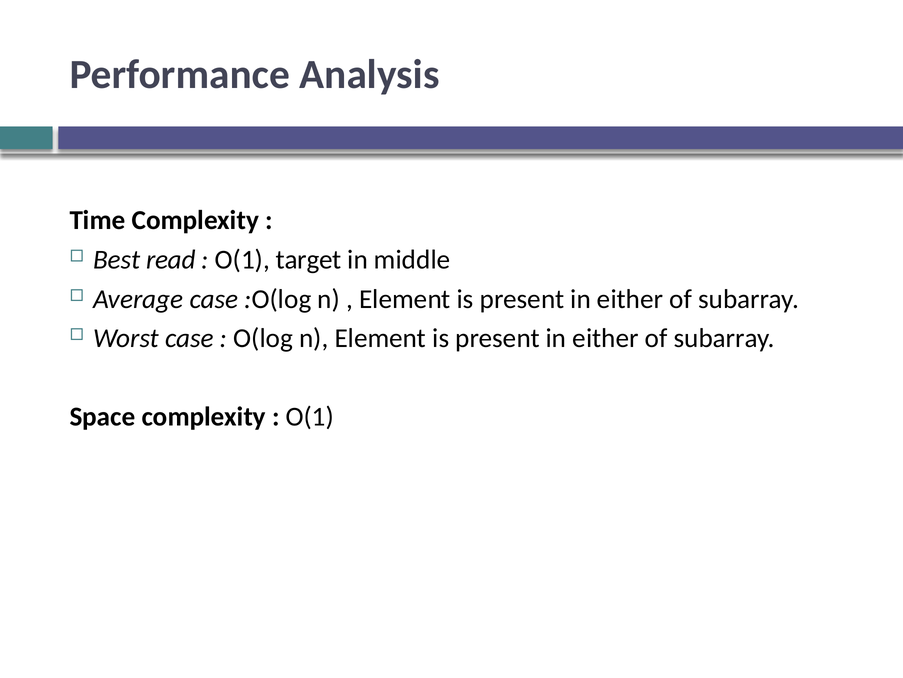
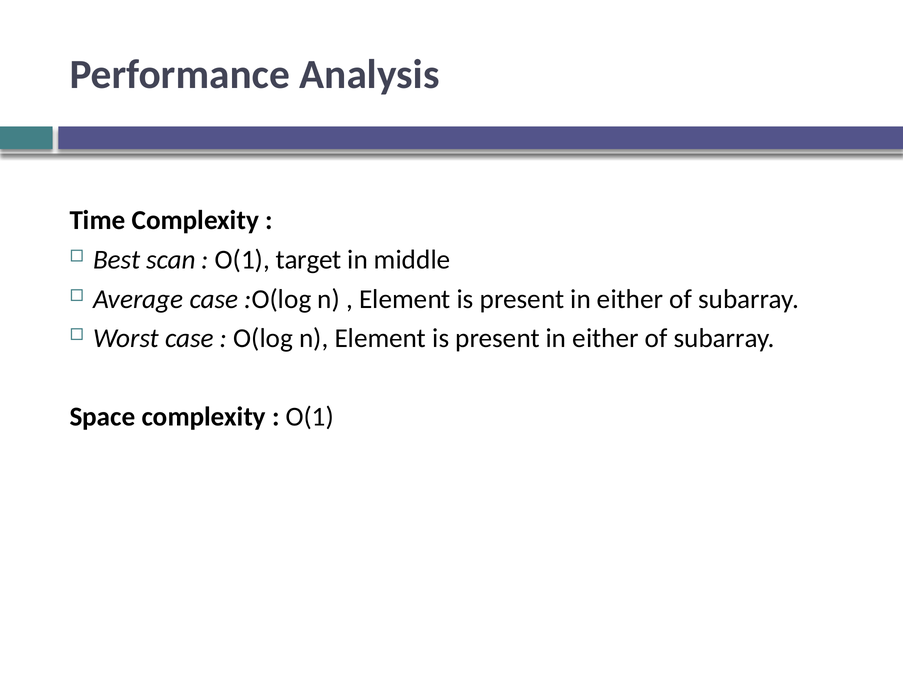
read: read -> scan
